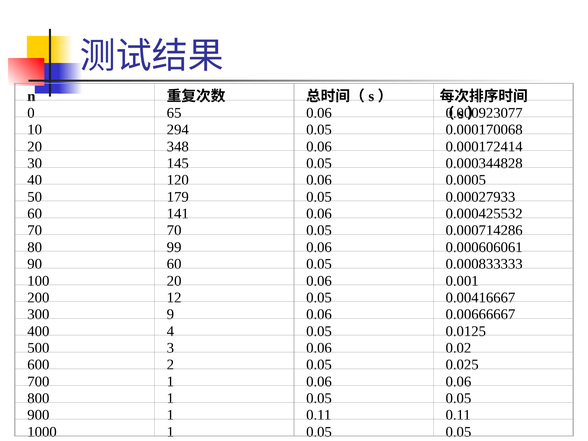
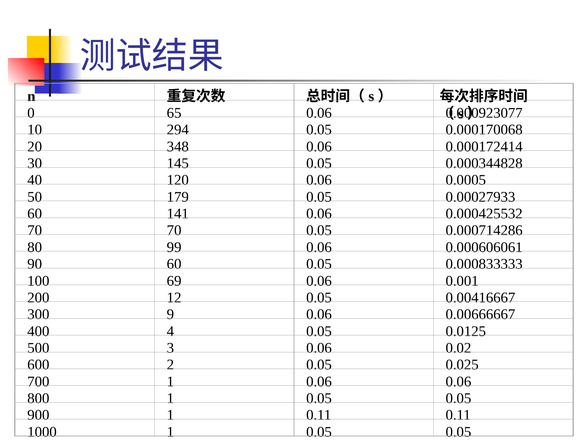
100 20: 20 -> 69
